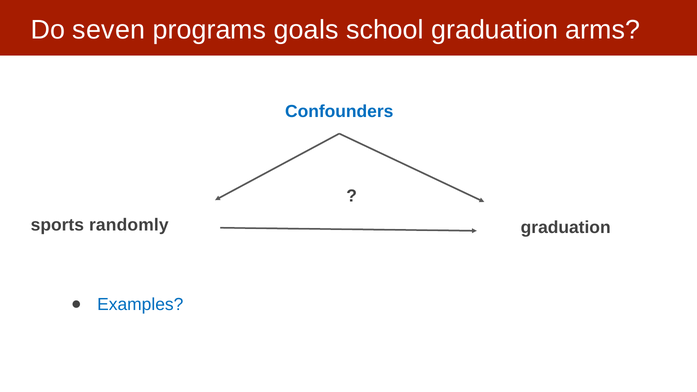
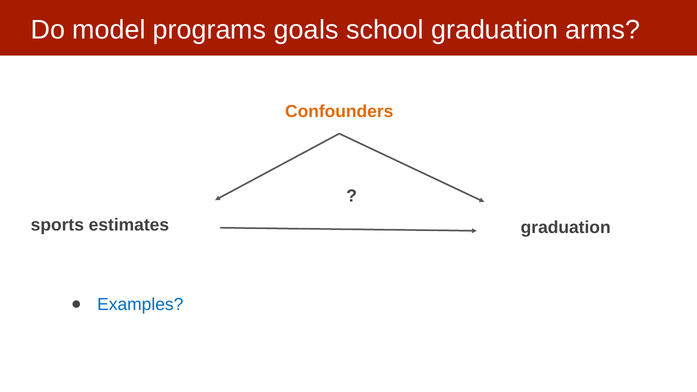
seven: seven -> model
Confounders colour: blue -> orange
randomly: randomly -> estimates
